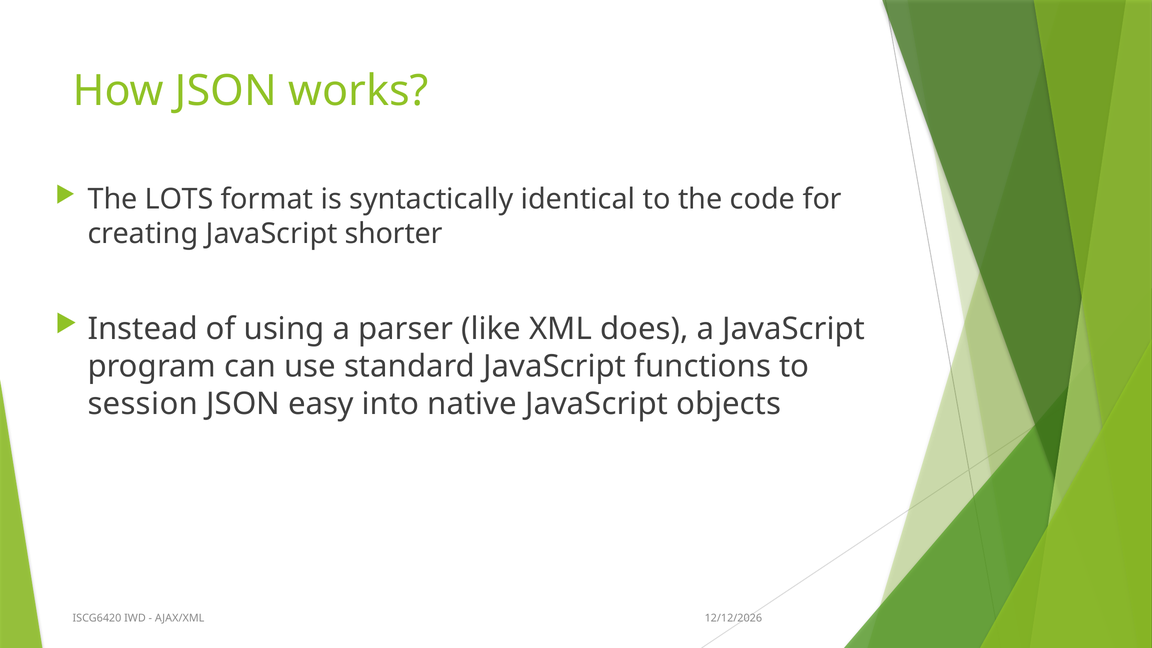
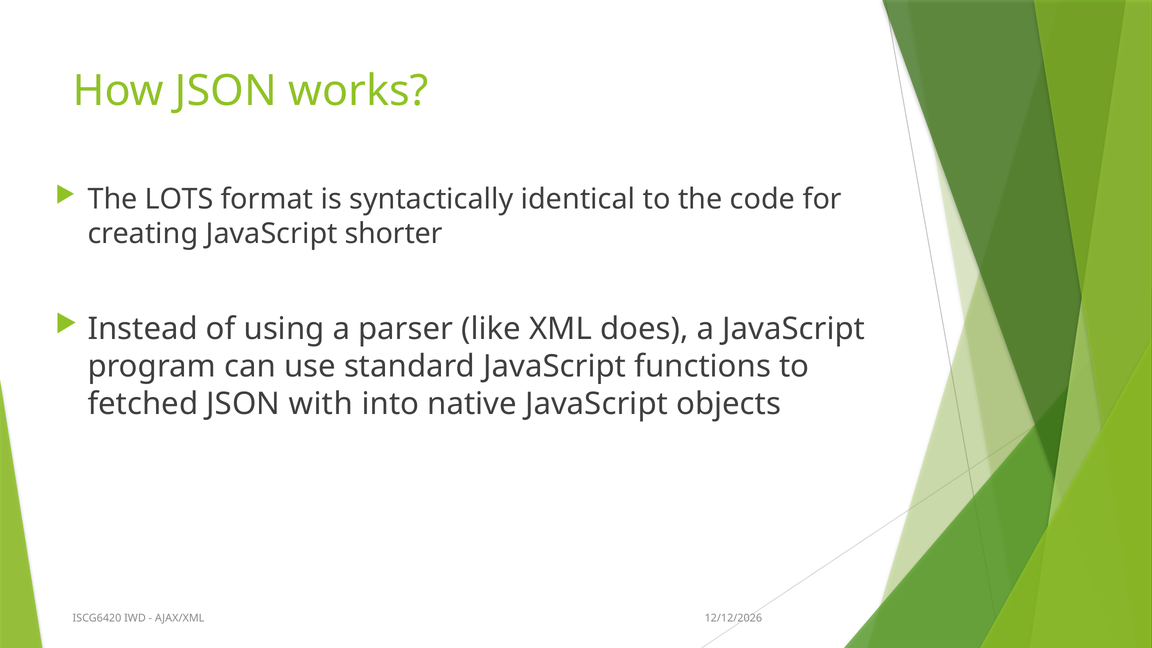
session: session -> fetched
easy: easy -> with
